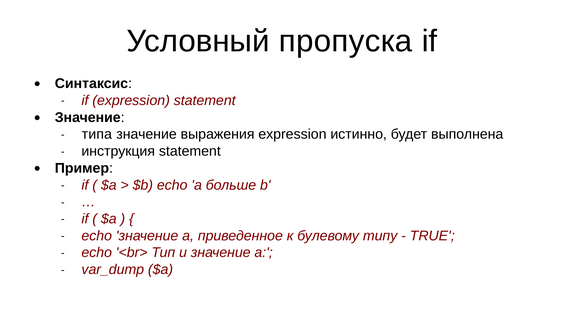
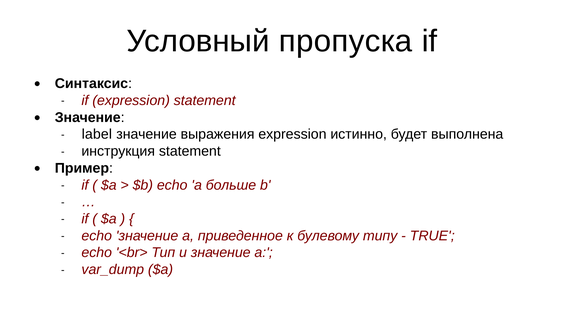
типа: типа -> label
